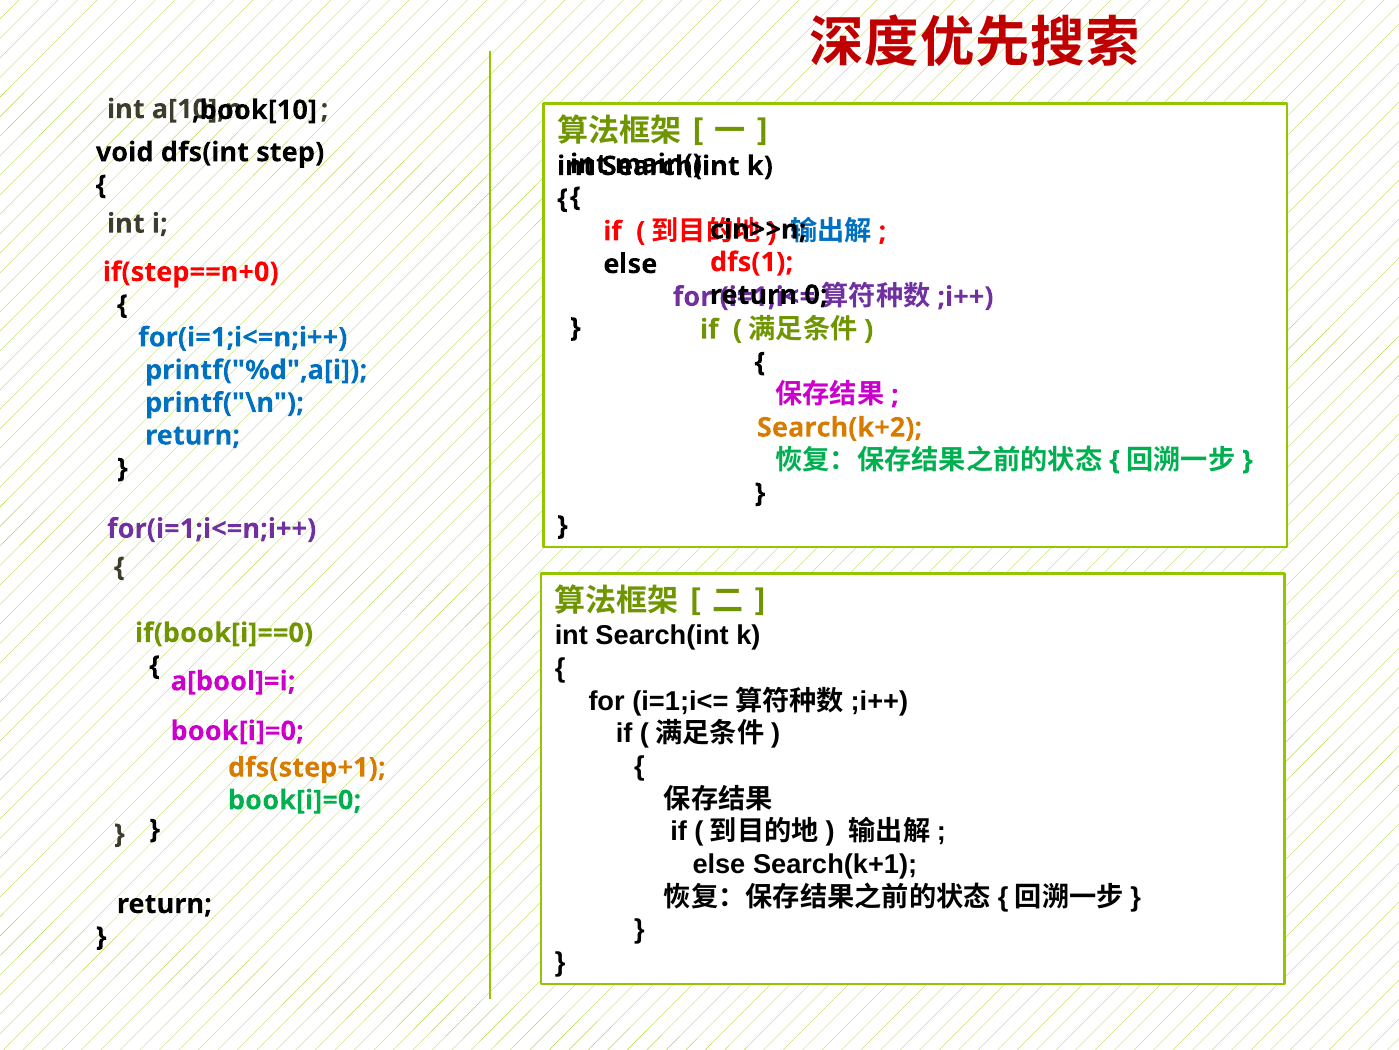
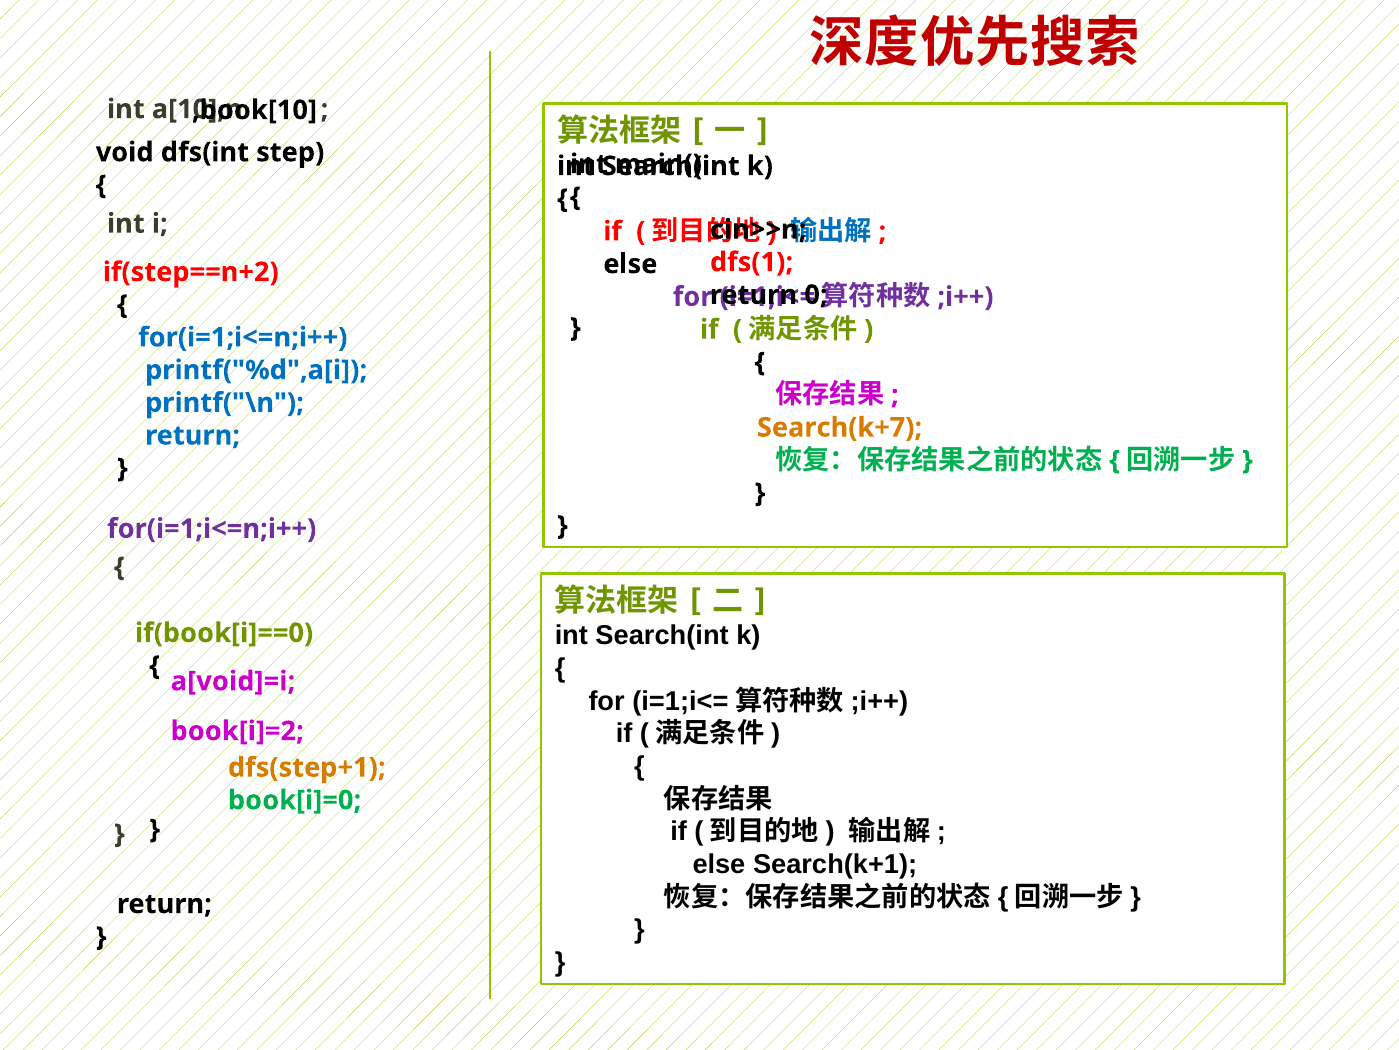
if(step==n+0: if(step==n+0 -> if(step==n+2
Search(k+2: Search(k+2 -> Search(k+7
a[bool]=i: a[bool]=i -> a[void]=i
book[i]=0 at (237, 731): book[i]=0 -> book[i]=2
